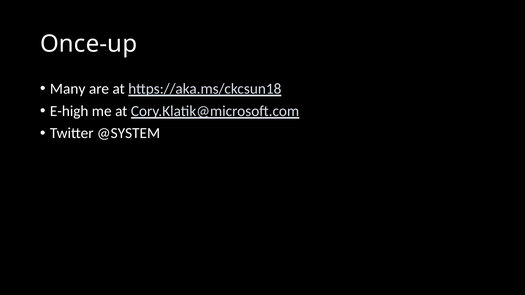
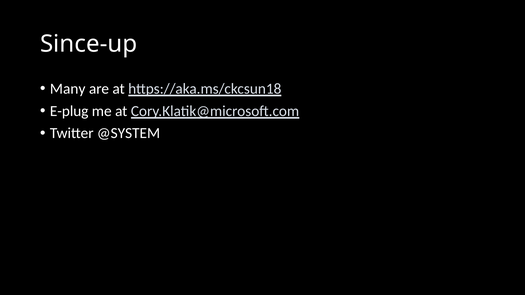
Once-up: Once-up -> Since-up
E-high: E-high -> E-plug
